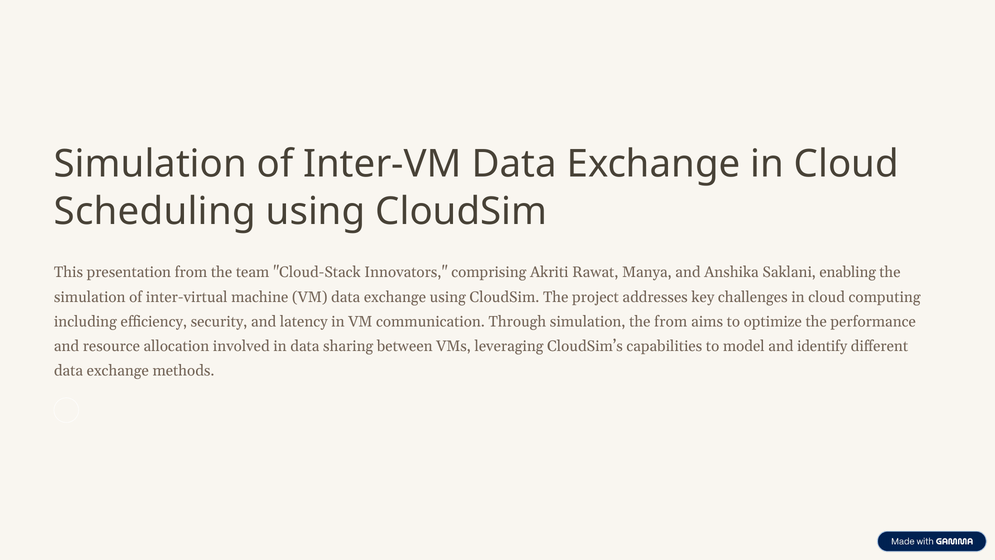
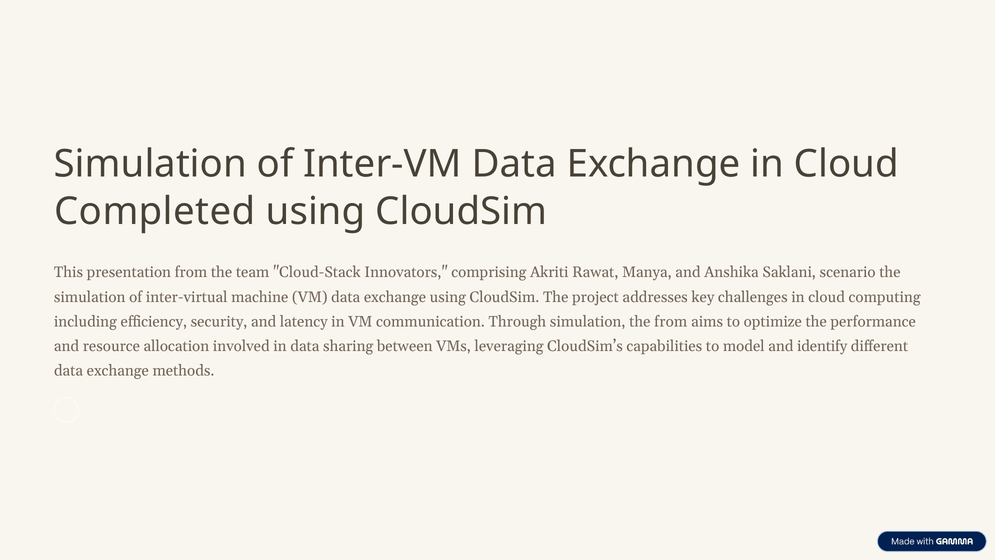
Scheduling: Scheduling -> Completed
enabling: enabling -> scenario
